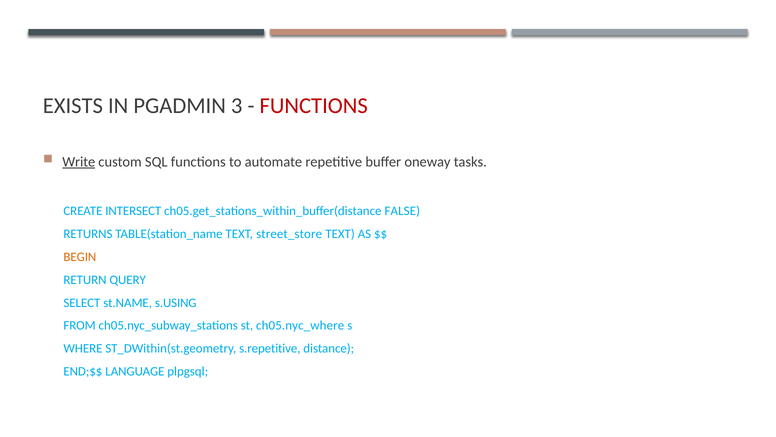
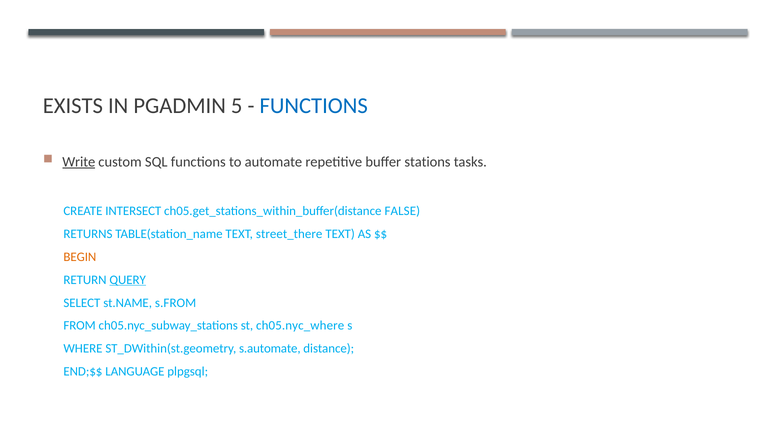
3: 3 -> 5
FUNCTIONS at (314, 105) colour: red -> blue
oneway: oneway -> stations
street_store: street_store -> street_there
QUERY underline: none -> present
s.USING: s.USING -> s.FROM
s.repetitive: s.repetitive -> s.automate
